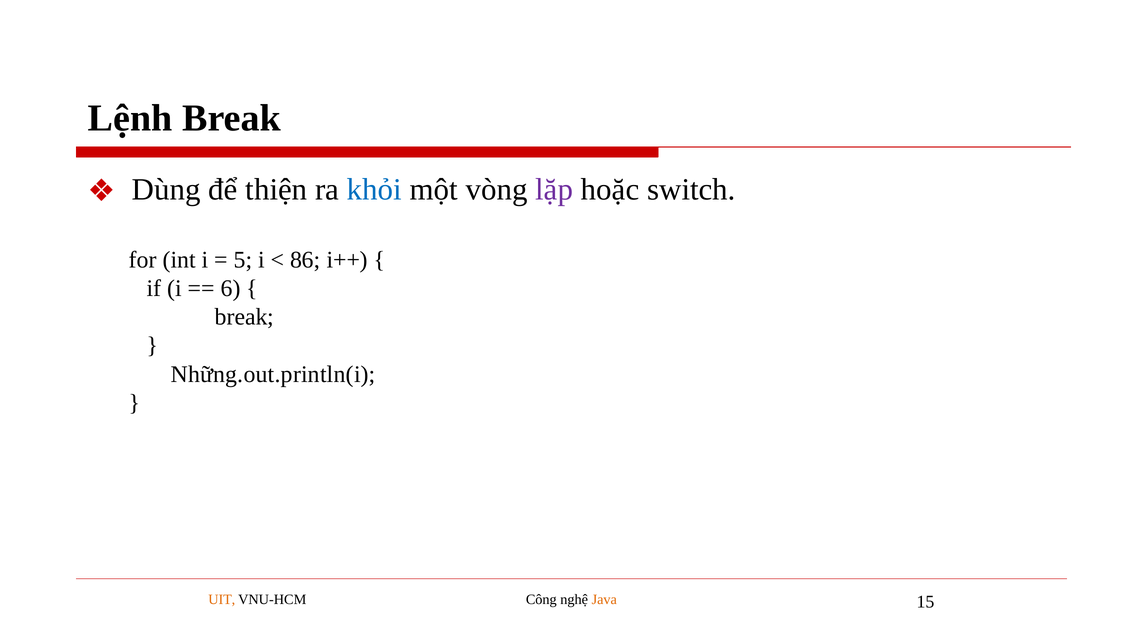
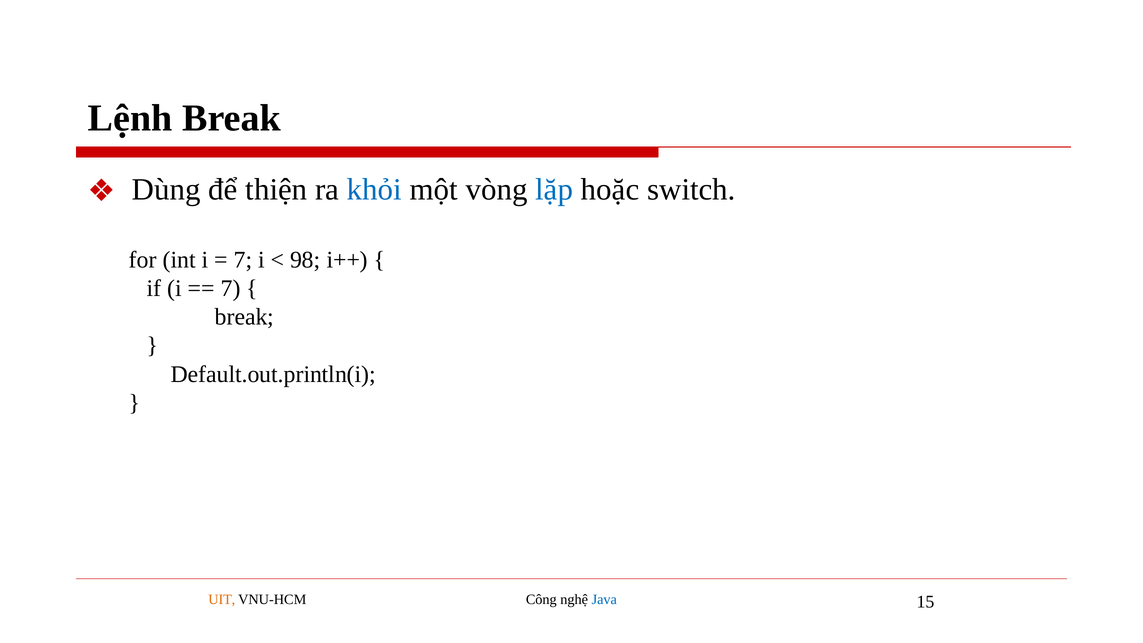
lặp colour: purple -> blue
5 at (243, 260): 5 -> 7
86: 86 -> 98
6 at (231, 288): 6 -> 7
Những.out.println(i: Những.out.println(i -> Default.out.println(i
Java colour: orange -> blue
